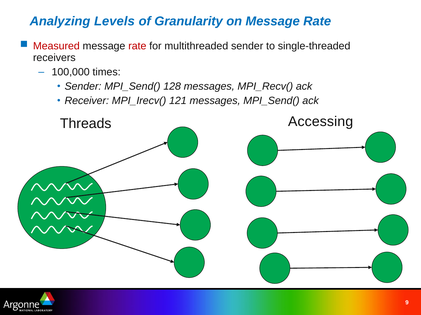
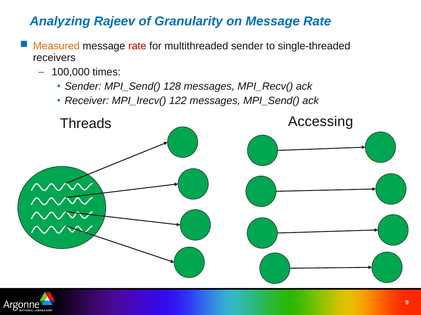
Levels: Levels -> Rajeev
Measured colour: red -> orange
121: 121 -> 122
